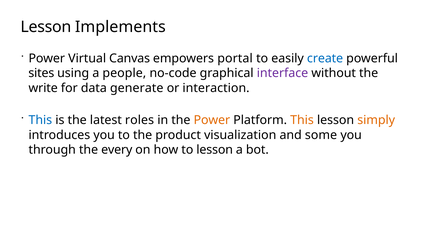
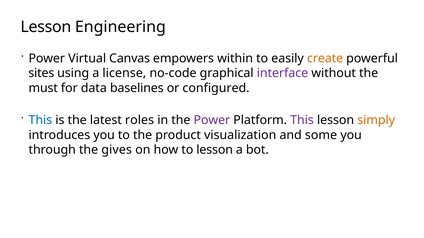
Implements: Implements -> Engineering
portal: portal -> within
create colour: blue -> orange
people: people -> license
write: write -> must
generate: generate -> baselines
interaction: interaction -> configured
Power at (212, 120) colour: orange -> purple
This at (302, 120) colour: orange -> purple
every: every -> gives
